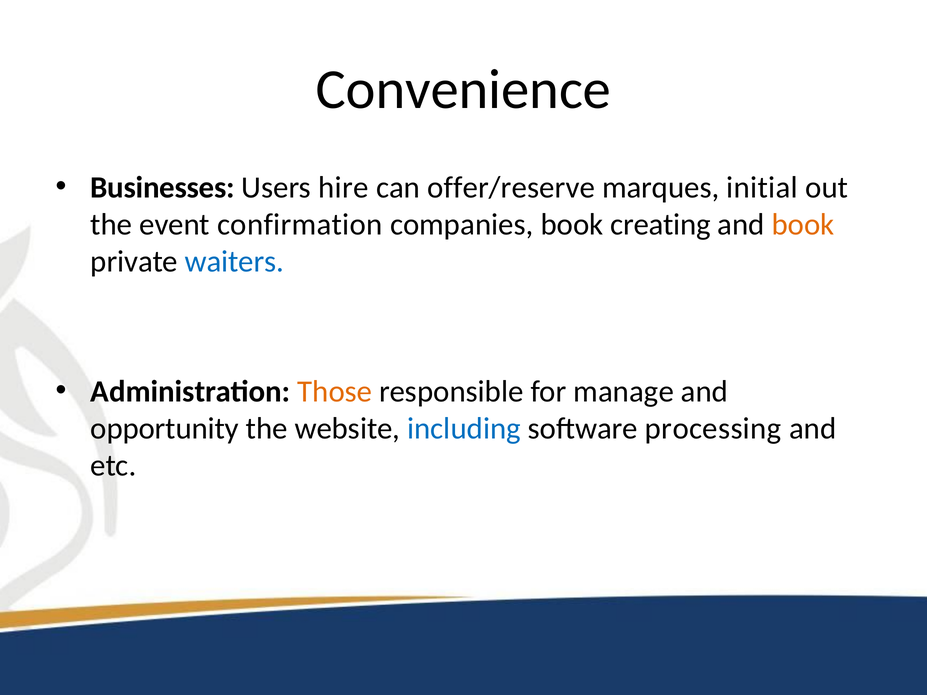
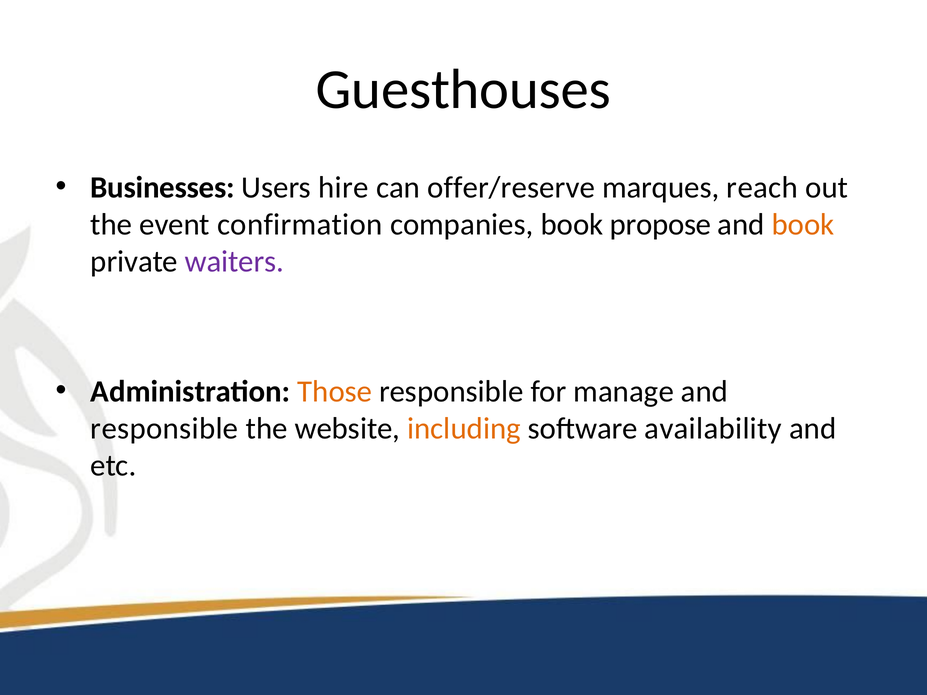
Convenience: Convenience -> Guesthouses
initial: initial -> reach
creating: creating -> propose
waiters colour: blue -> purple
opportunity at (165, 429): opportunity -> responsible
including colour: blue -> orange
processing: processing -> availability
